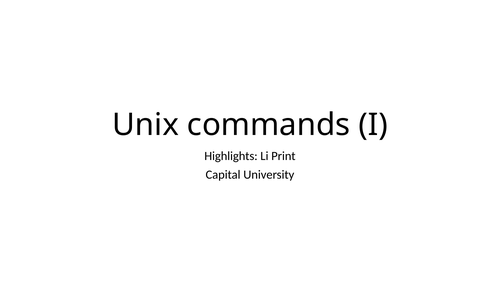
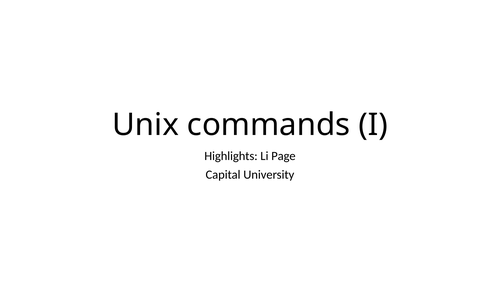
Print: Print -> Page
